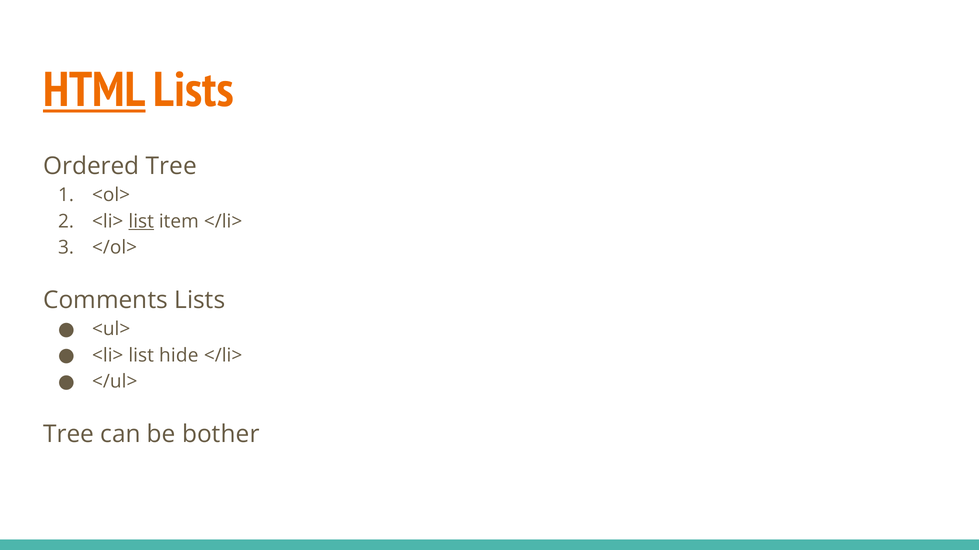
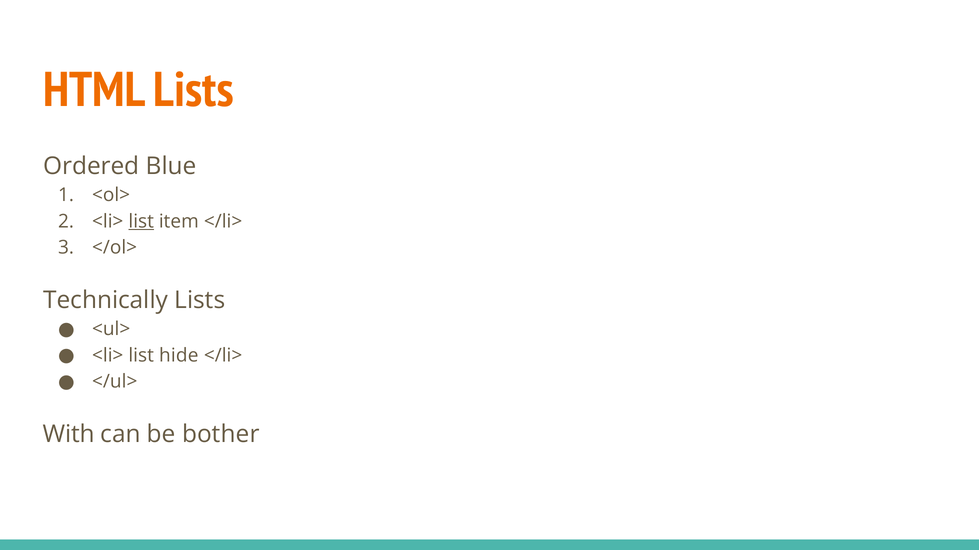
HTML underline: present -> none
Ordered Tree: Tree -> Blue
Comments: Comments -> Technically
Tree at (69, 435): Tree -> With
